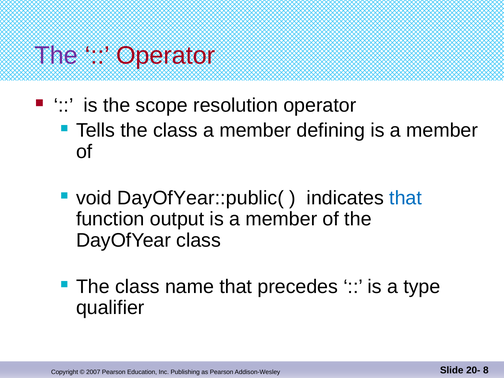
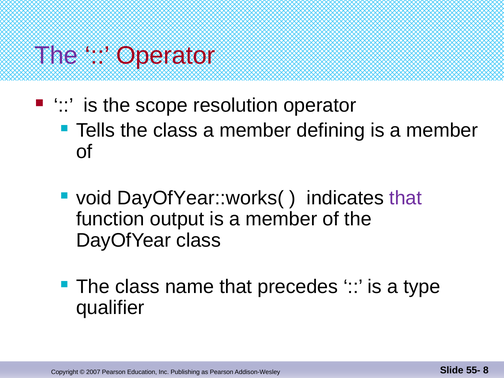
DayOfYear::public(: DayOfYear::public( -> DayOfYear::works(
that at (406, 198) colour: blue -> purple
20-: 20- -> 55-
